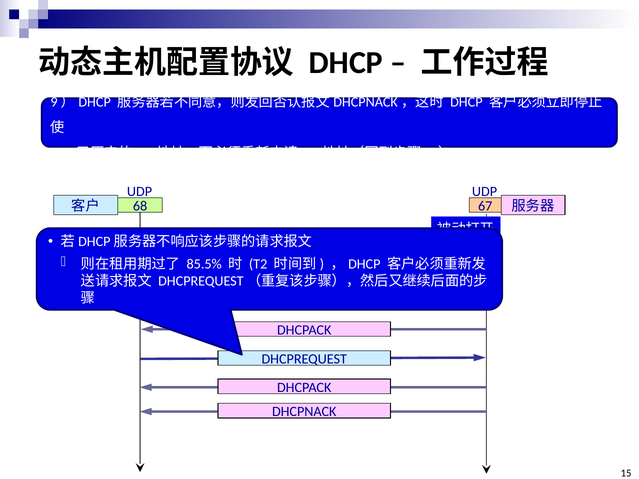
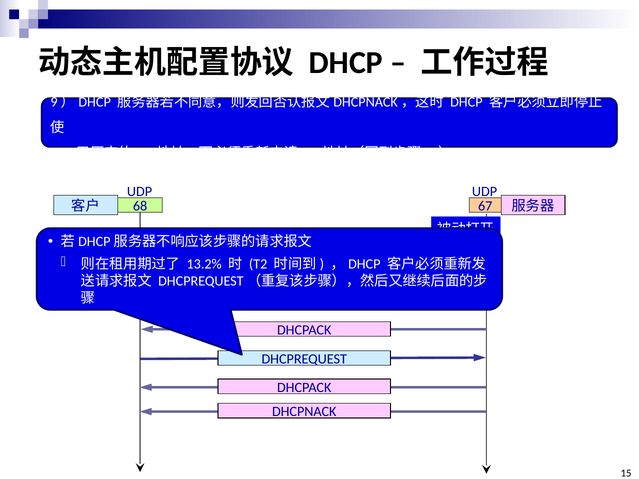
85.5%: 85.5% -> 13.2%
